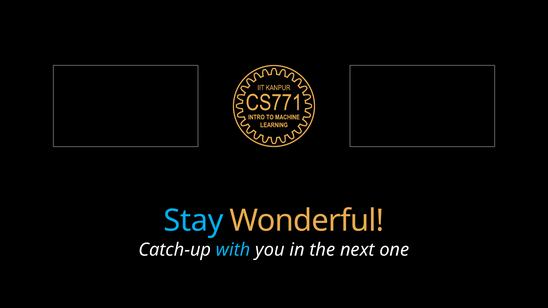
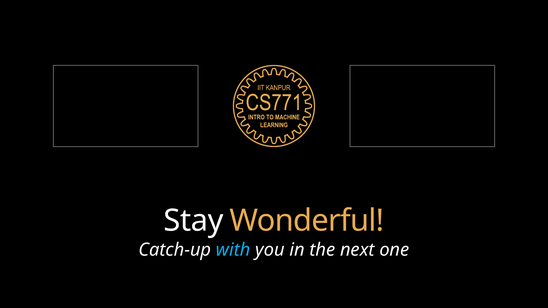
Stay colour: light blue -> white
